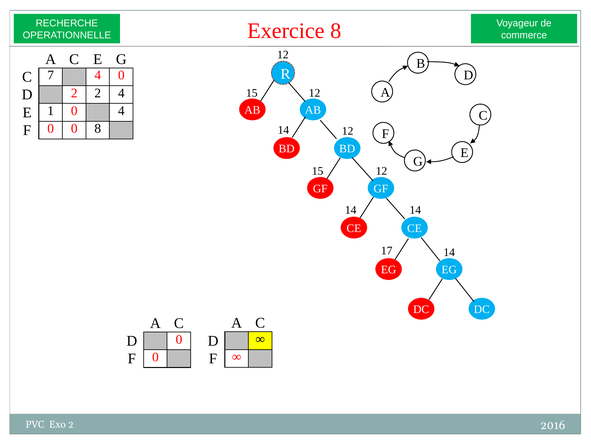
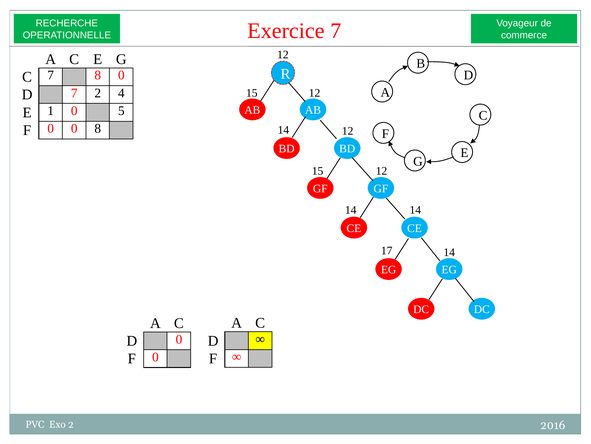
Exercice 8: 8 -> 7
7 4: 4 -> 8
D 2: 2 -> 7
0 4: 4 -> 5
